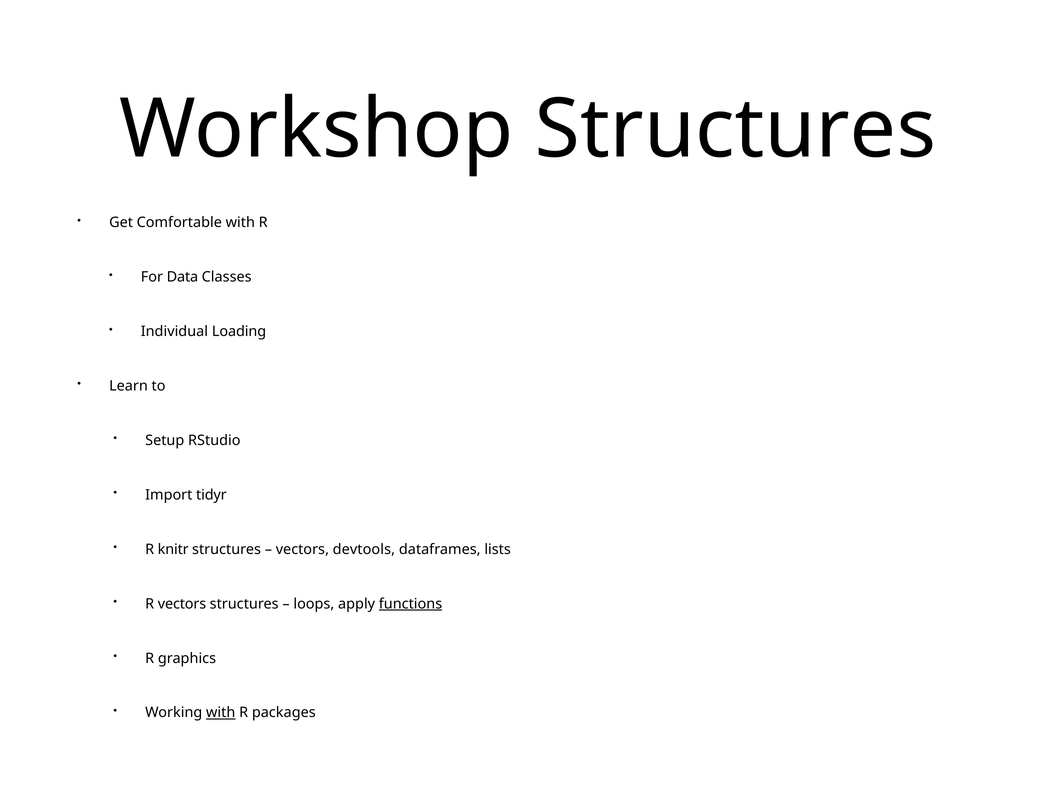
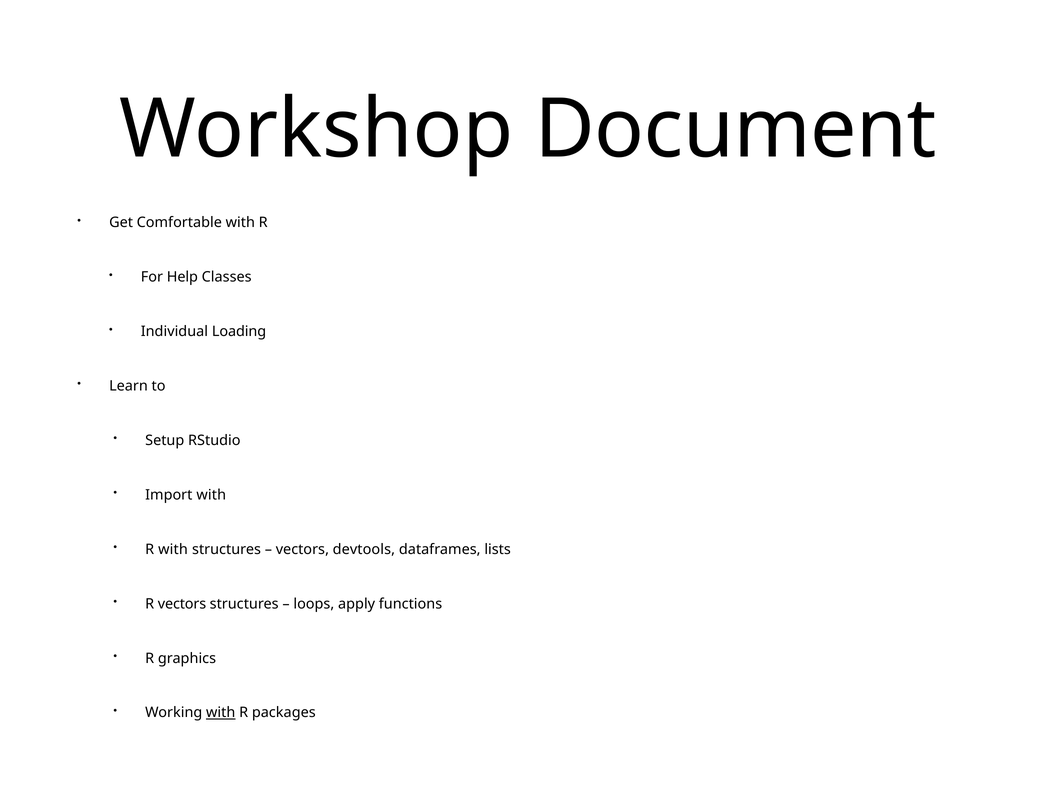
Workshop Structures: Structures -> Document
Data: Data -> Help
Import tidyr: tidyr -> with
R knitr: knitr -> with
functions underline: present -> none
